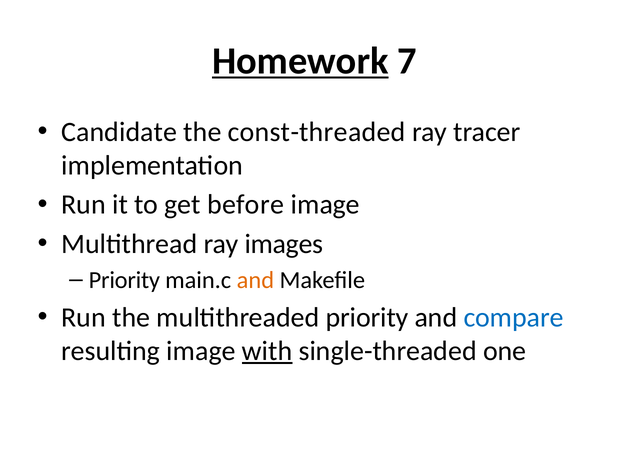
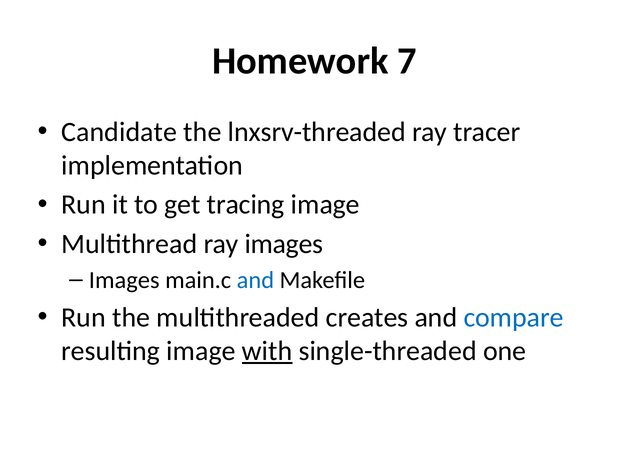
Homework underline: present -> none
const-threaded: const-threaded -> lnxsrv-threaded
before: before -> tracing
Priority at (124, 280): Priority -> Images
and at (255, 280) colour: orange -> blue
multithreaded priority: priority -> creates
